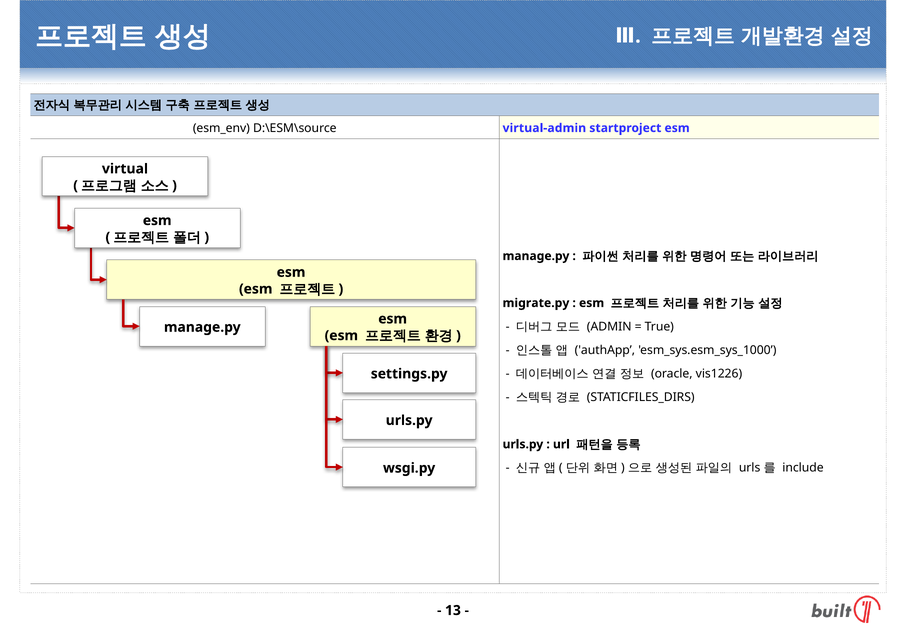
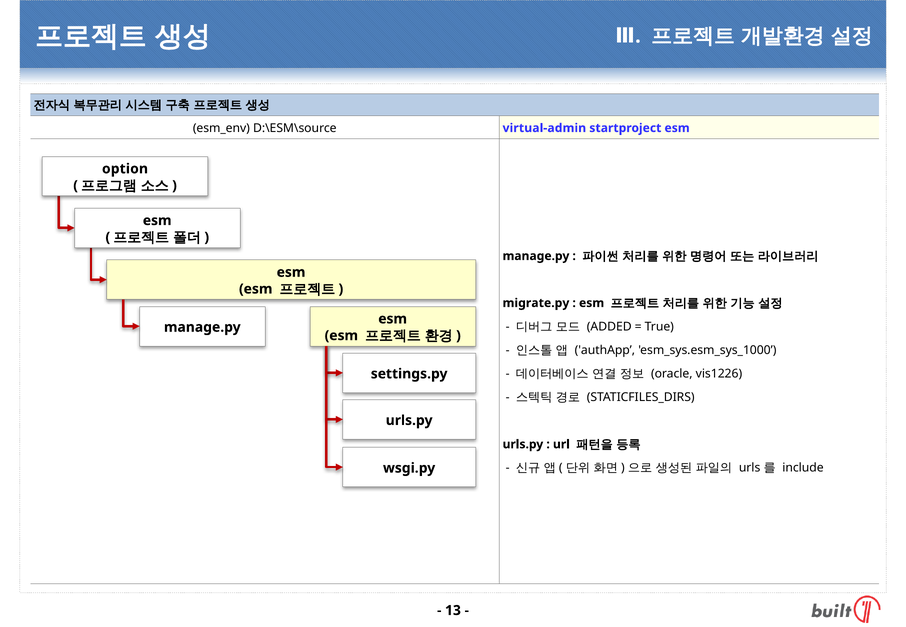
virtual: virtual -> option
ADMIN: ADMIN -> ADDED
